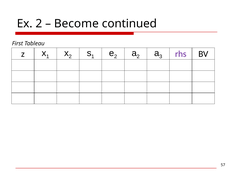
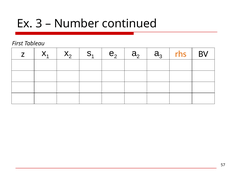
Ex 2: 2 -> 3
Become: Become -> Number
rhs colour: purple -> orange
